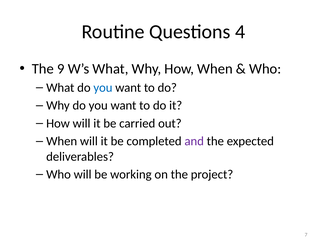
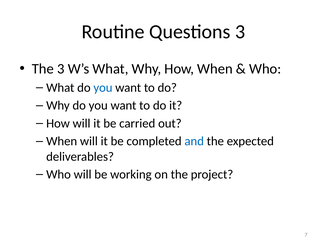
Questions 4: 4 -> 3
The 9: 9 -> 3
and colour: purple -> blue
